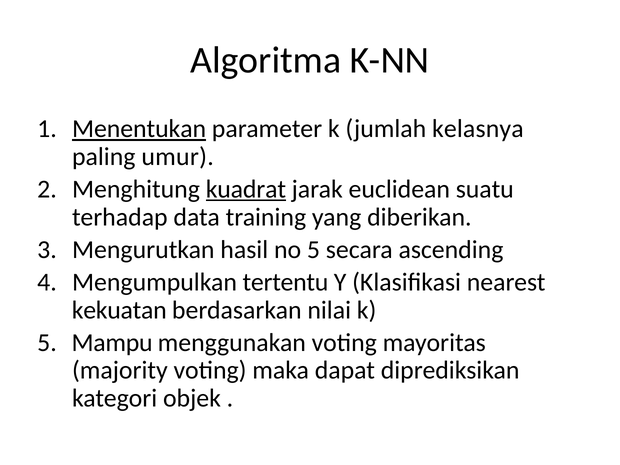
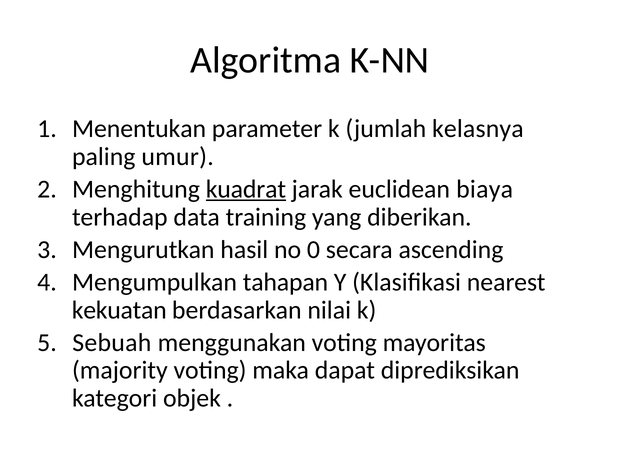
Menentukan underline: present -> none
suatu: suatu -> biaya
no 5: 5 -> 0
tertentu: tertentu -> tahapan
Mampu: Mampu -> Sebuah
